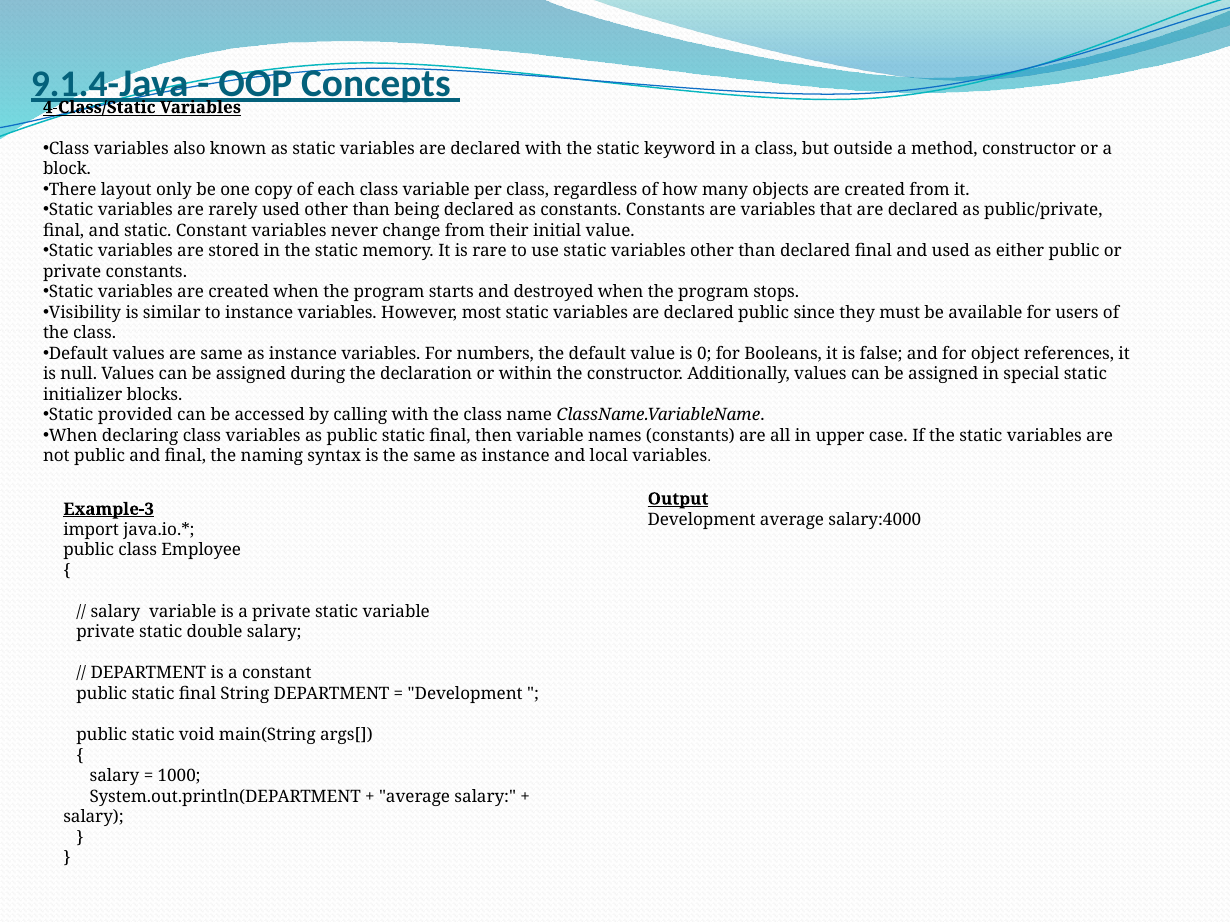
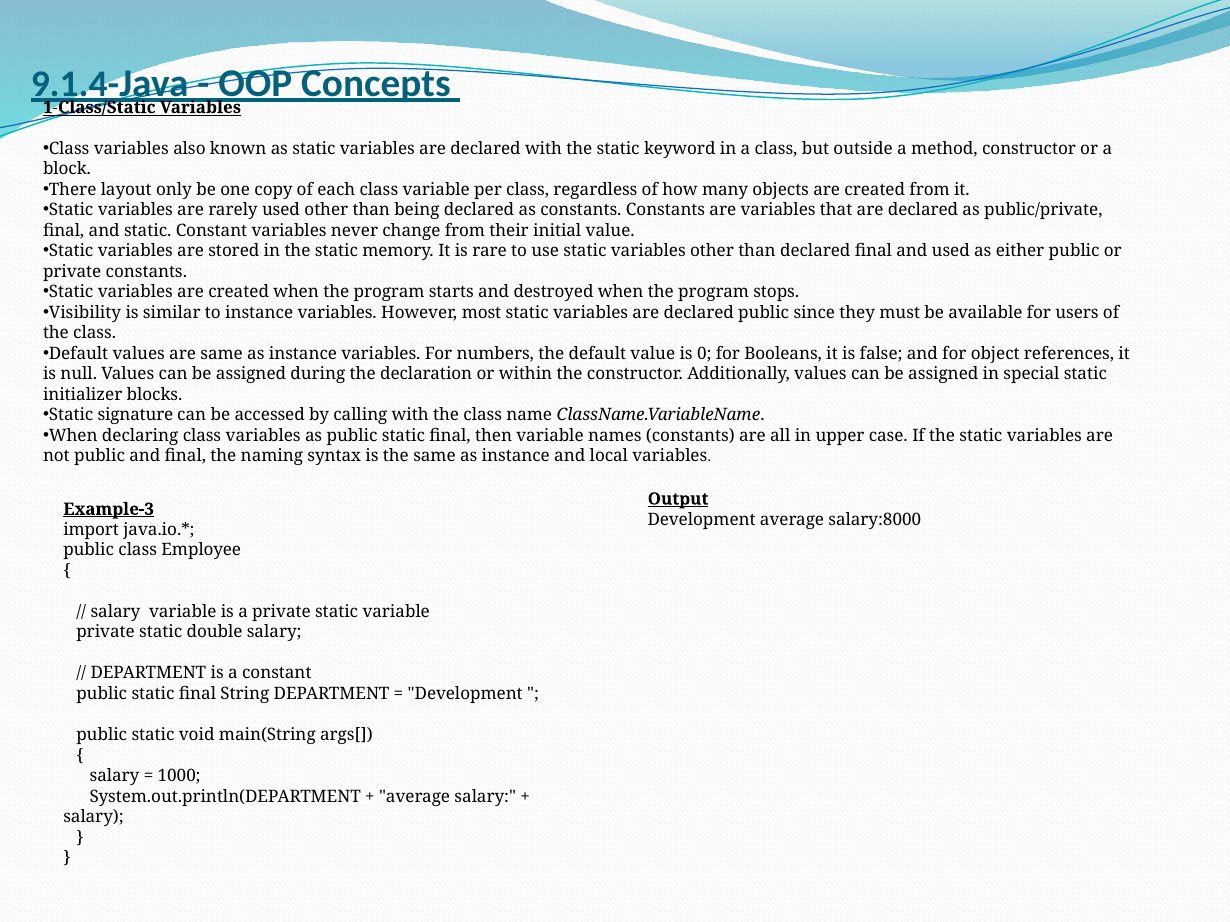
4-Class/Static: 4-Class/Static -> 1-Class/Static
provided: provided -> signature
salary:4000: salary:4000 -> salary:8000
